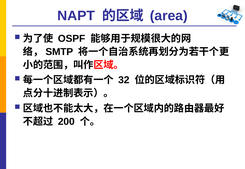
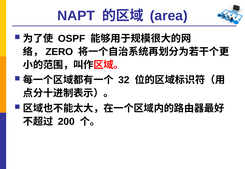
SMTP: SMTP -> ZERO
